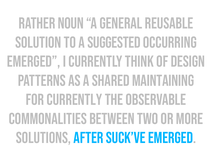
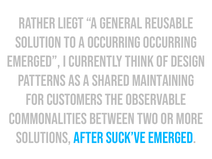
noun: noun -> liegt
a suggested: suggested -> occurring
for currently: currently -> customers
